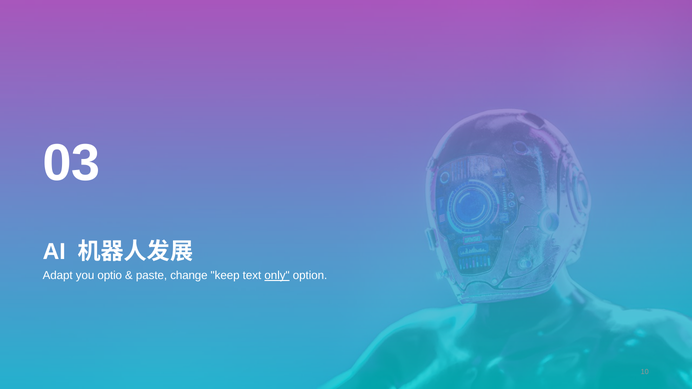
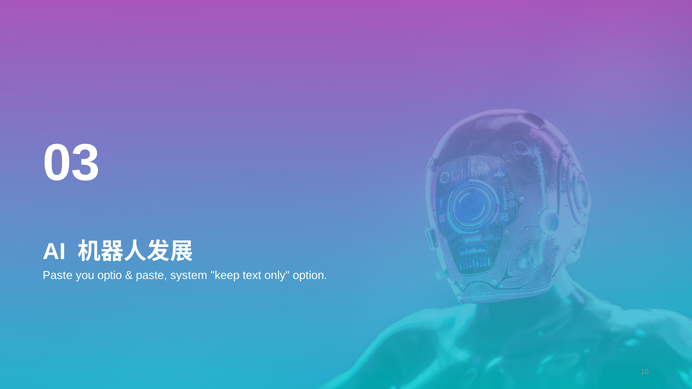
Adapt at (58, 276): Adapt -> Paste
change: change -> system
only underline: present -> none
